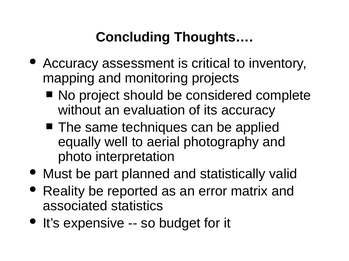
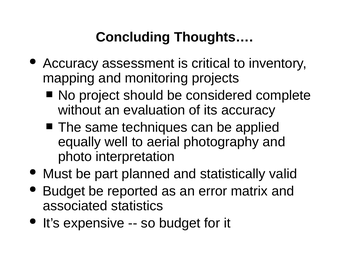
Reality at (64, 192): Reality -> Budget
